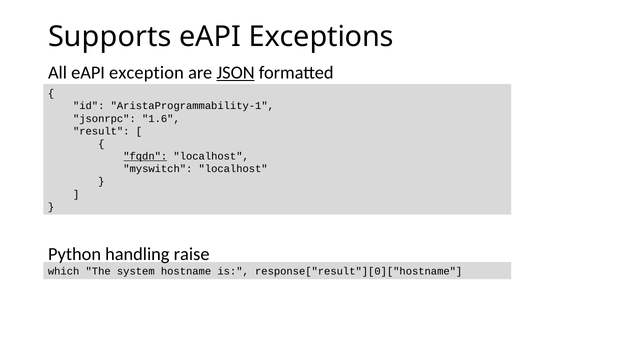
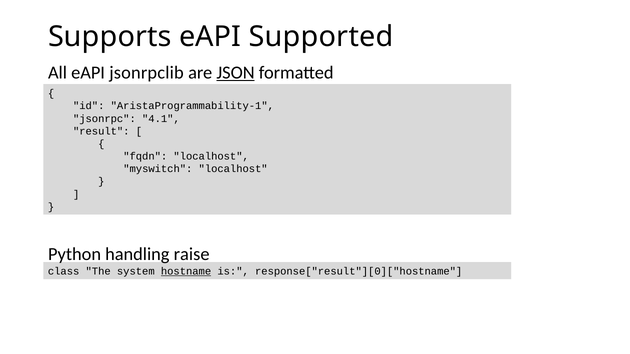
Exceptions: Exceptions -> Supported
exception: exception -> jsonrpclib
1.6: 1.6 -> 4.1
fqdn underline: present -> none
which: which -> class
hostname underline: none -> present
